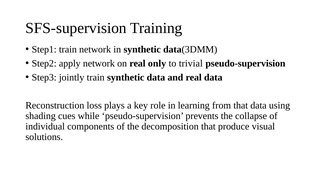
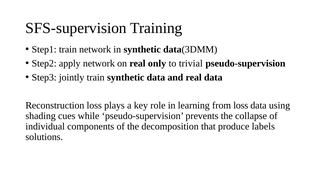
from that: that -> loss
visual: visual -> labels
